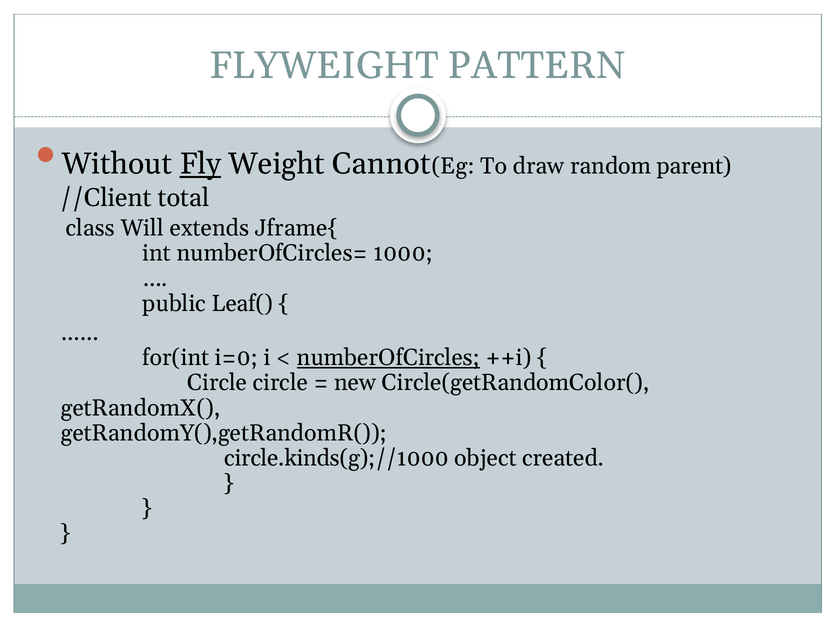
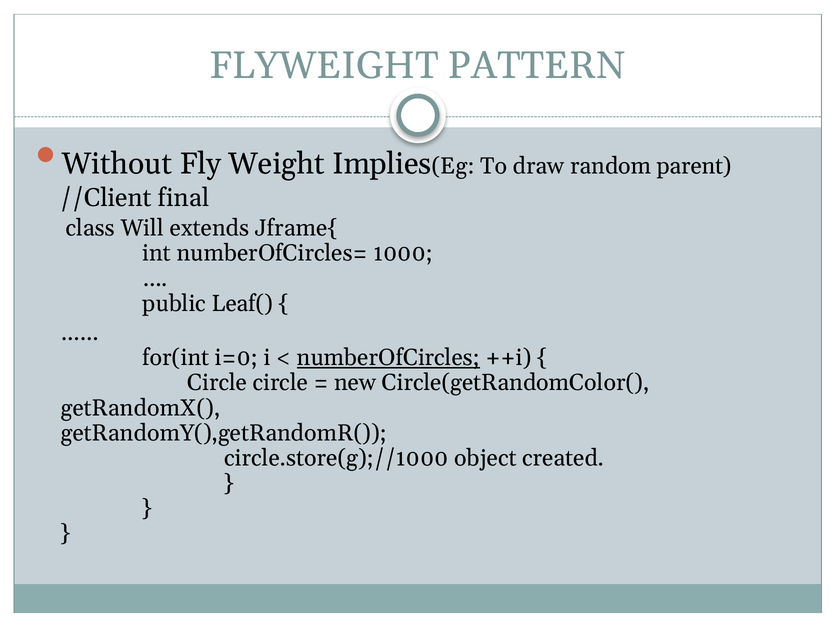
Fly underline: present -> none
Cannot: Cannot -> Implies
total: total -> final
circle.kinds(g);//1000: circle.kinds(g);//1000 -> circle.store(g);//1000
